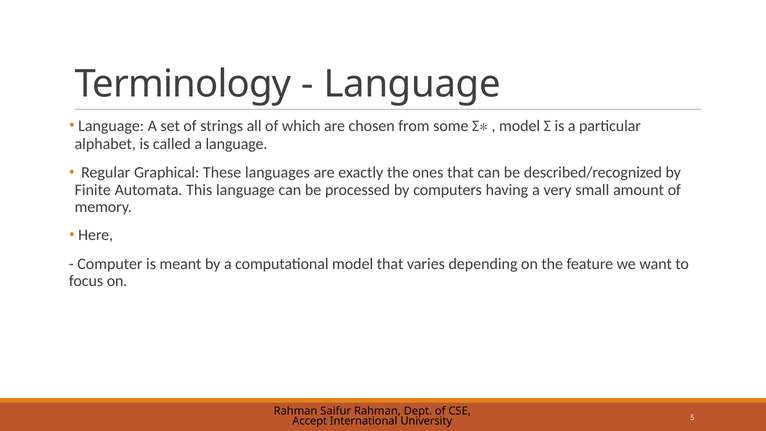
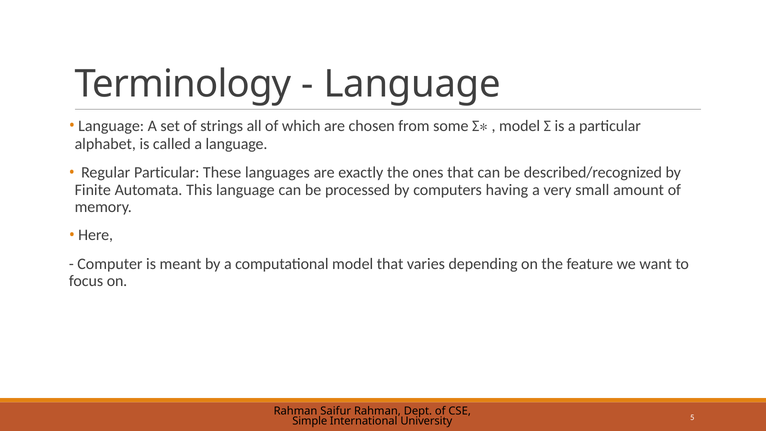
Regular Graphical: Graphical -> Particular
Accept: Accept -> Simple
